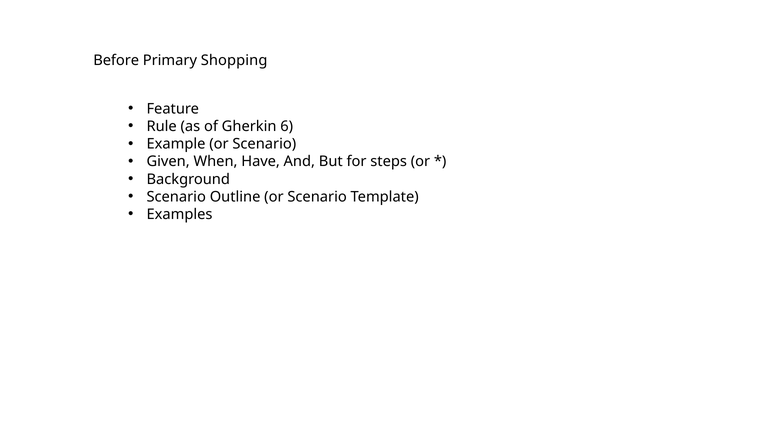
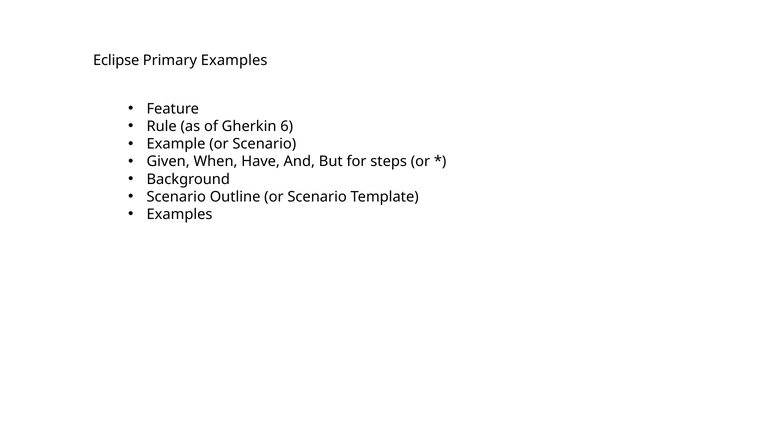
Before: Before -> Eclipse
Primary Shopping: Shopping -> Examples
